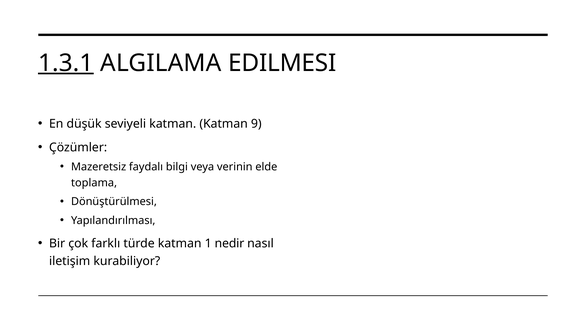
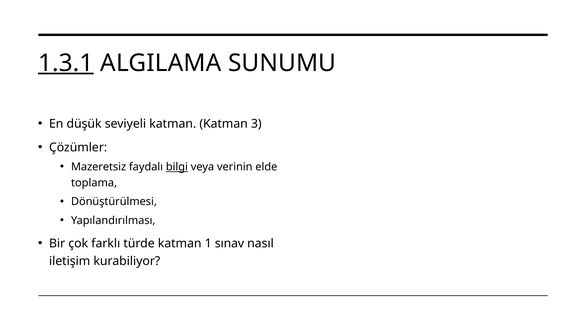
EDILMESI: EDILMESI -> SUNUMU
9: 9 -> 3
bilgi underline: none -> present
nedir: nedir -> sınav
